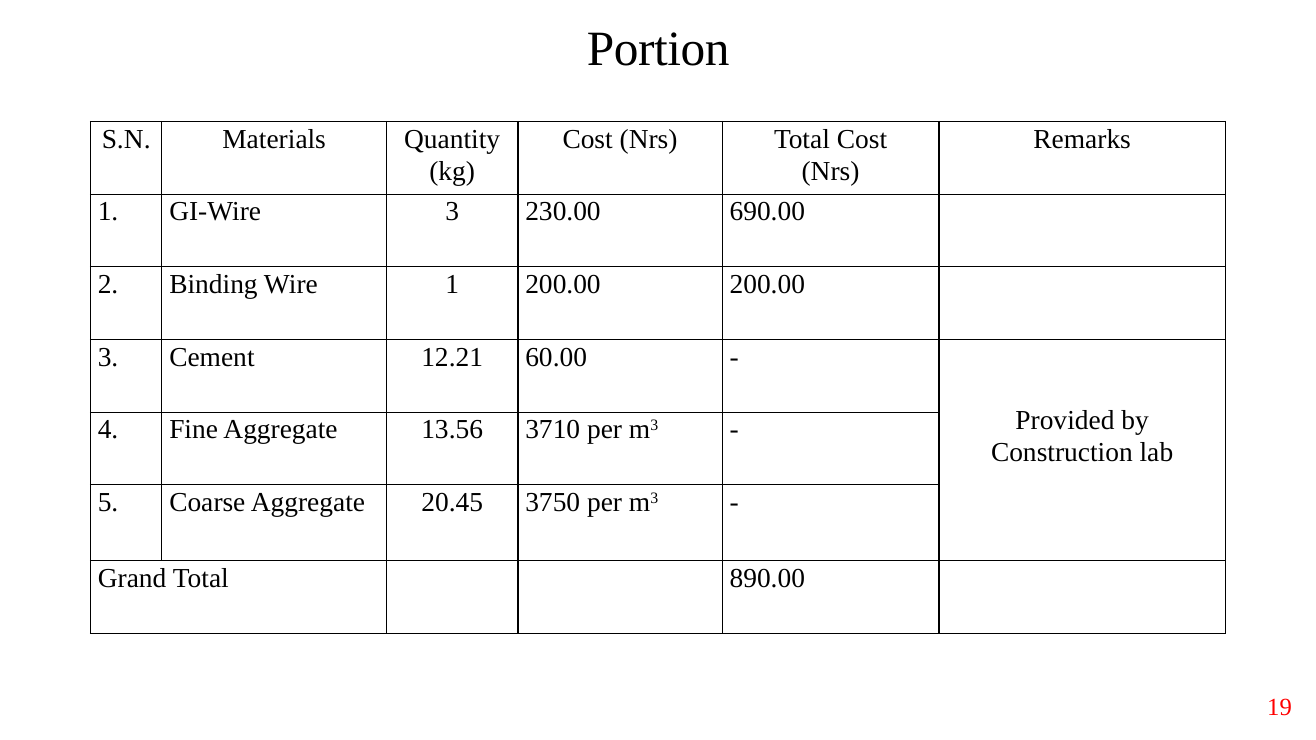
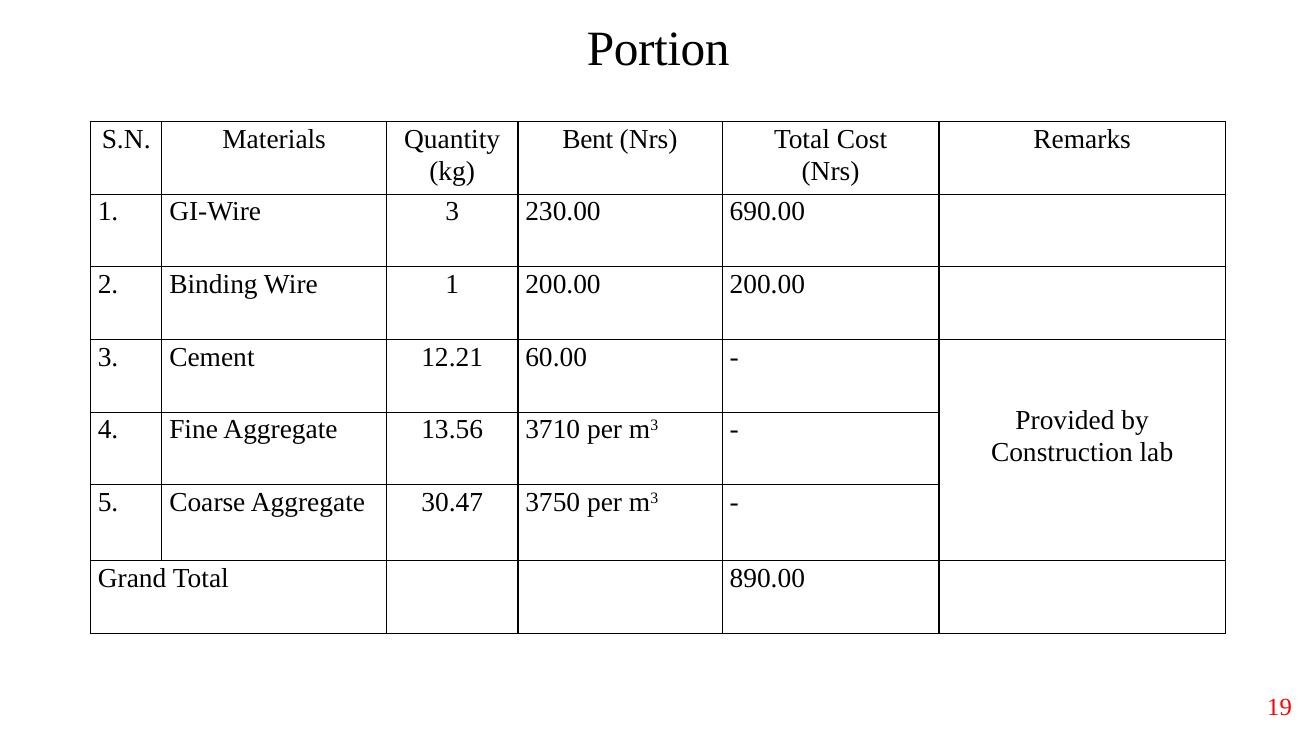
Cost at (588, 139): Cost -> Bent
20.45: 20.45 -> 30.47
